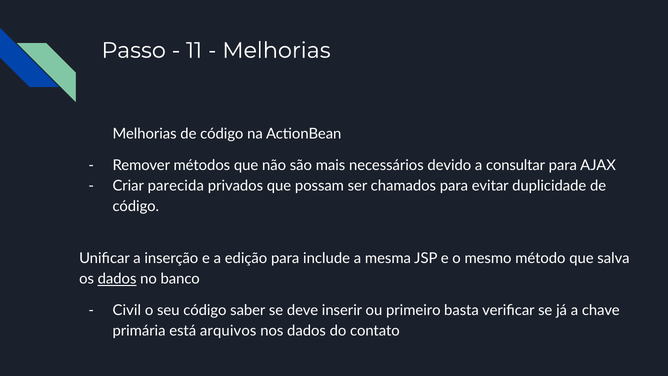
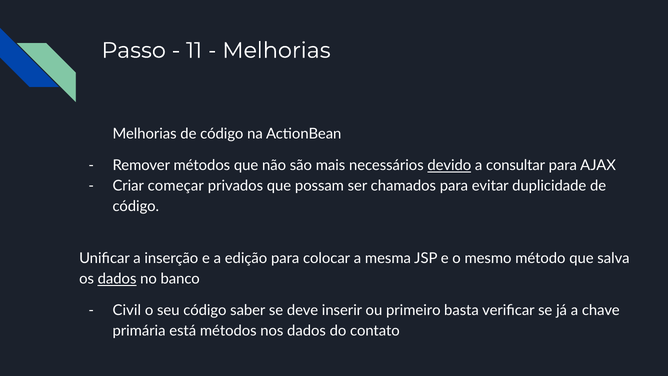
devido underline: none -> present
parecida: parecida -> começar
include: include -> colocar
está arquivos: arquivos -> métodos
